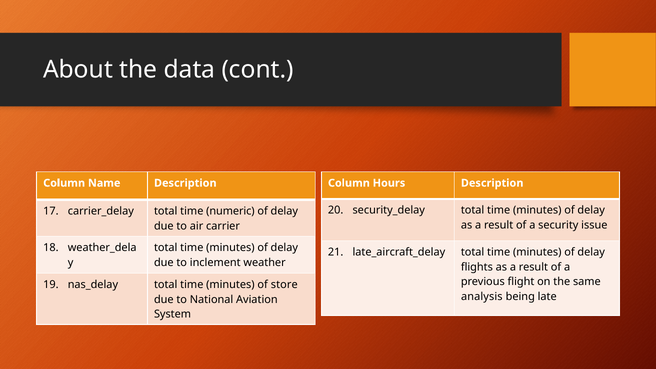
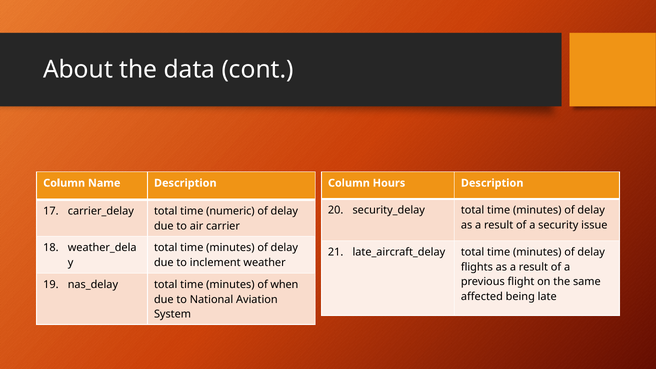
store: store -> when
analysis: analysis -> affected
